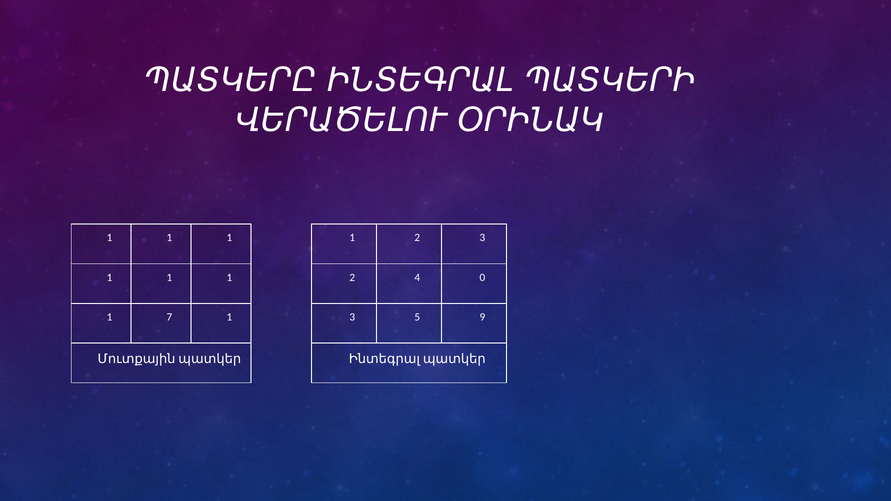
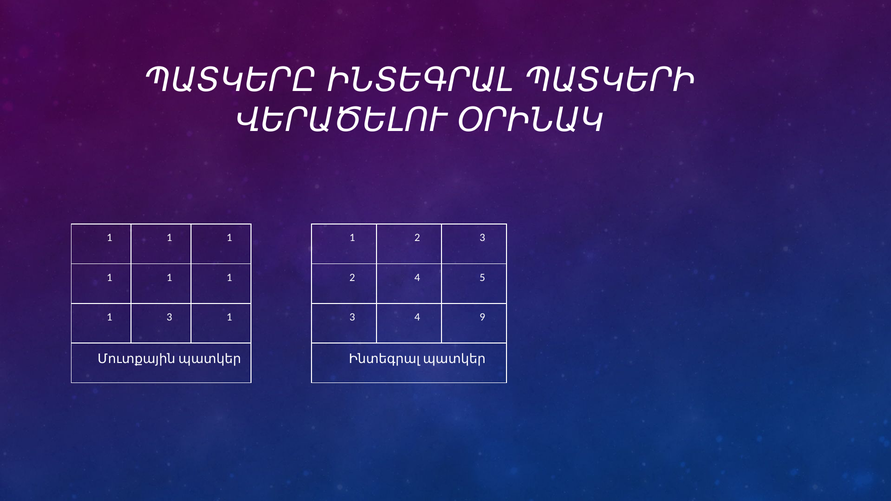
0: 0 -> 5
1 7: 7 -> 3
3 5: 5 -> 4
